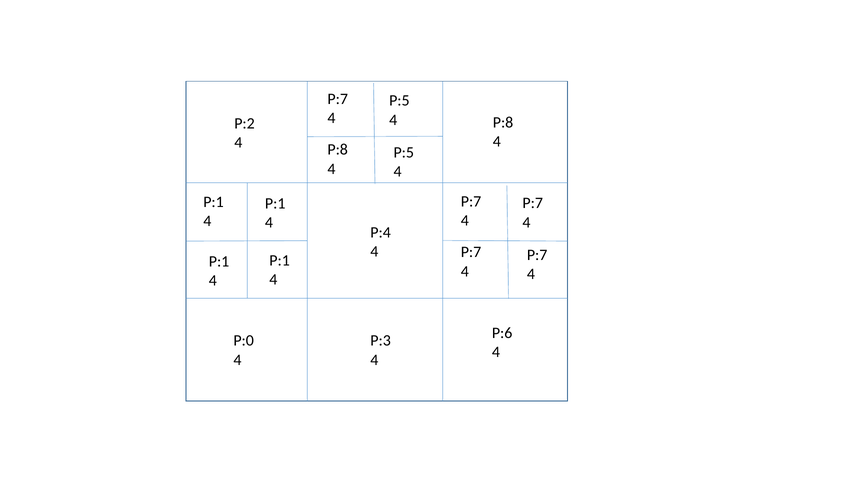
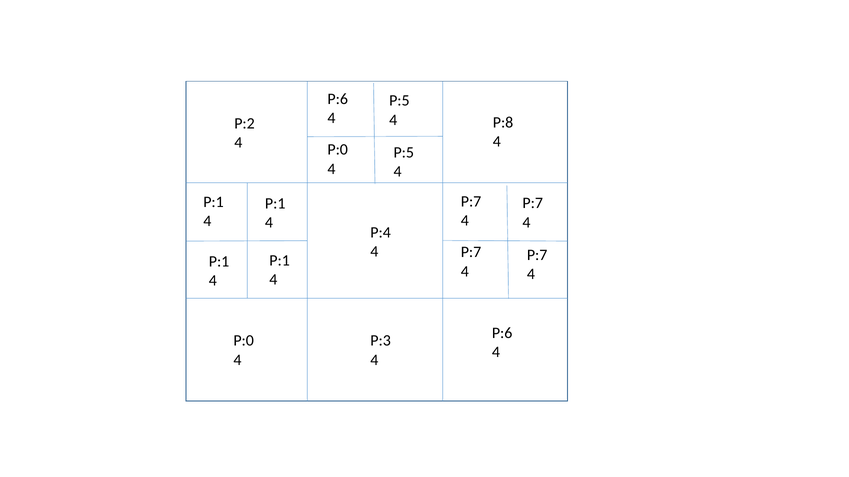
P:7 at (338, 99): P:7 -> P:6
P:8 at (338, 150): P:8 -> P:0
